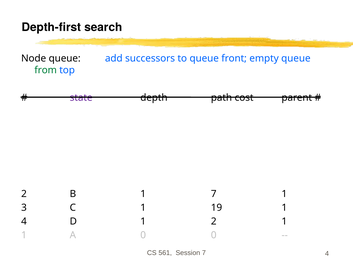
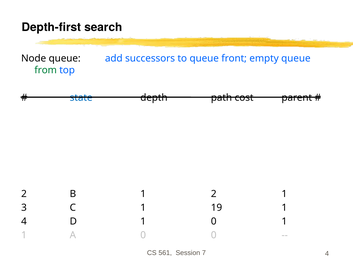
state colour: purple -> blue
1 7: 7 -> 2
1 2: 2 -> 0
